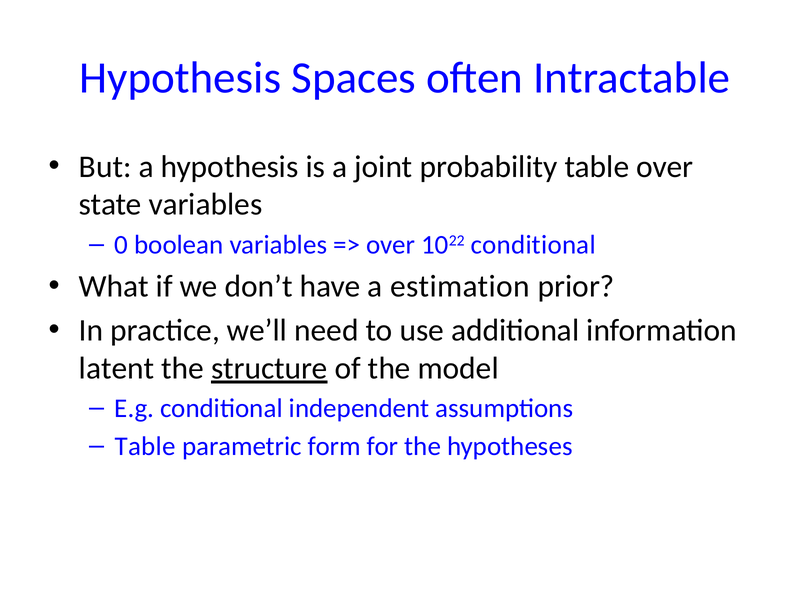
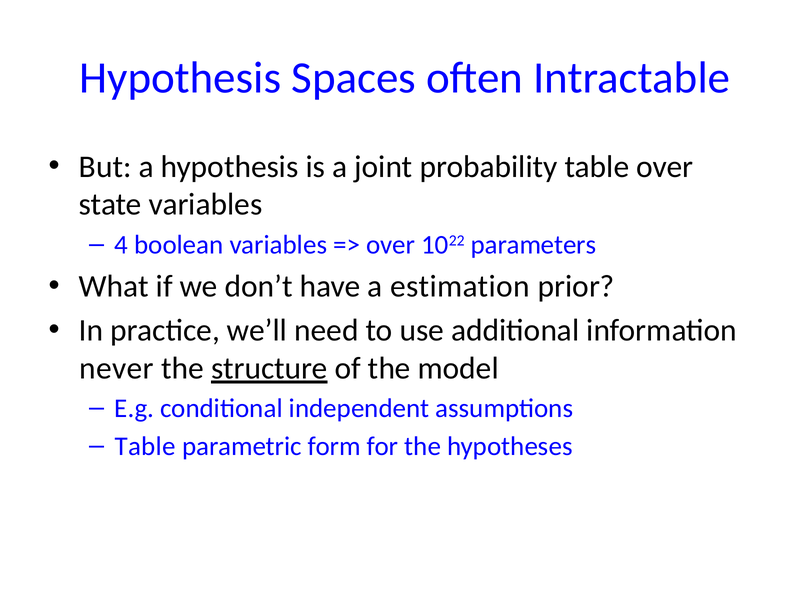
0: 0 -> 4
1022 conditional: conditional -> parameters
latent: latent -> never
